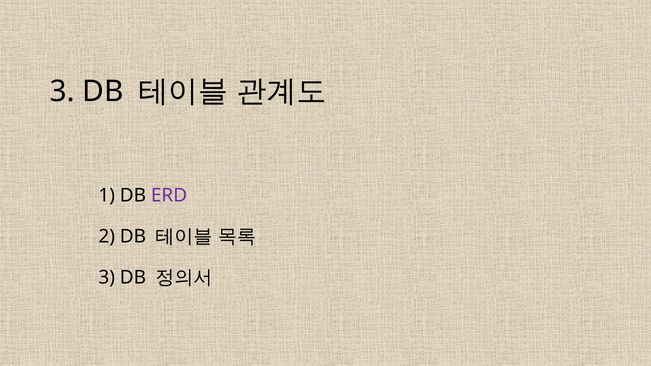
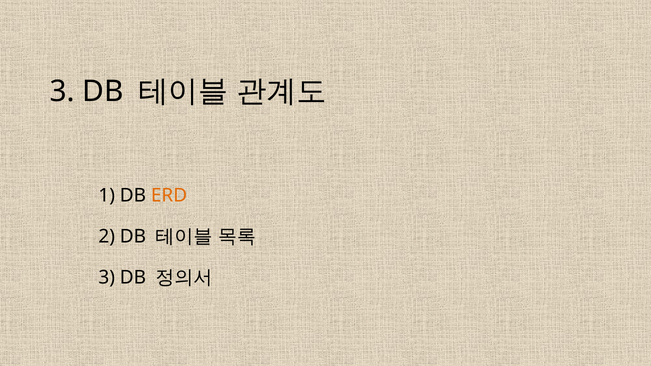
ERD colour: purple -> orange
